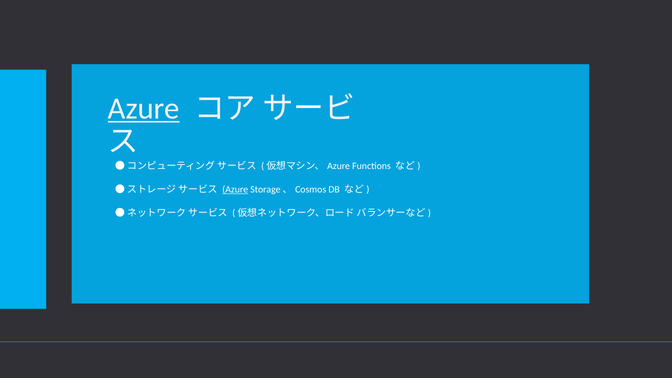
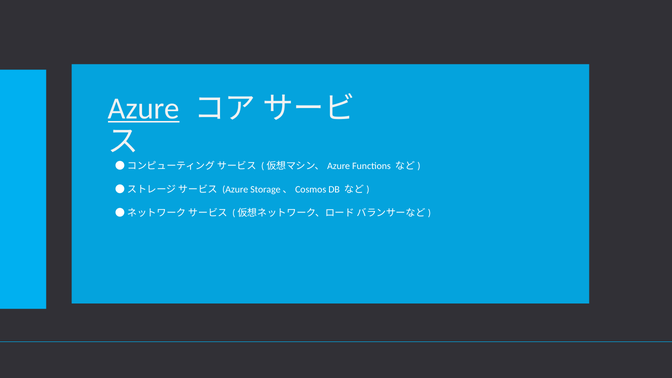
Azure at (235, 190) underline: present -> none
